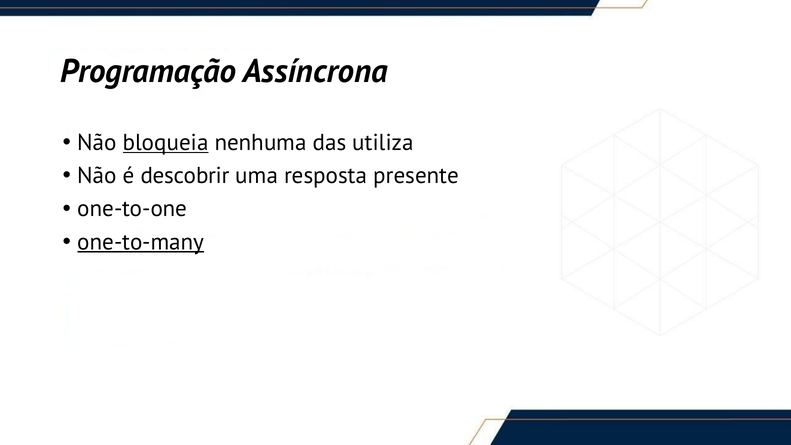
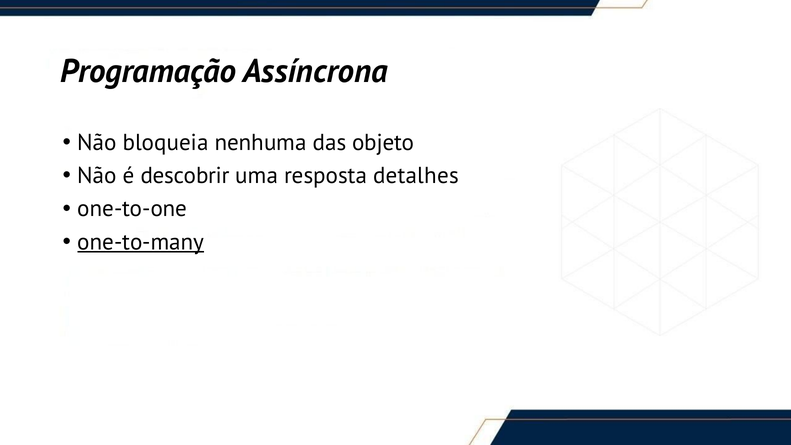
bloqueia underline: present -> none
utiliza: utiliza -> objeto
presente: presente -> detalhes
